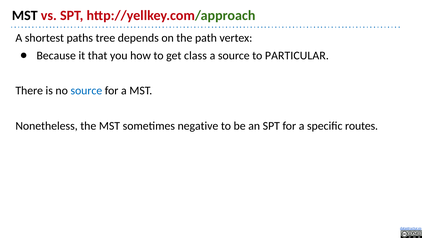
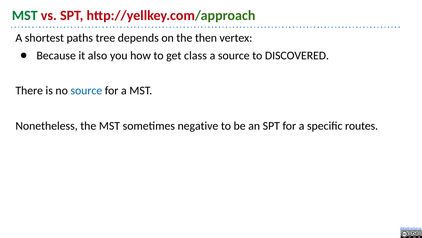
MST at (25, 15) colour: black -> green
path: path -> then
that: that -> also
PARTICULAR: PARTICULAR -> DISCOVERED
